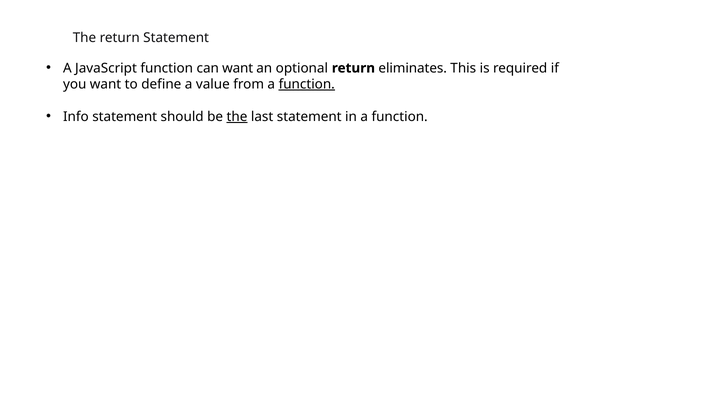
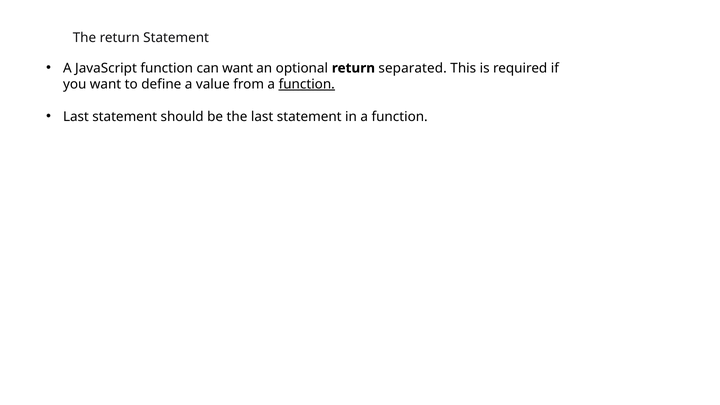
eliminates: eliminates -> separated
Info at (76, 117): Info -> Last
the at (237, 117) underline: present -> none
